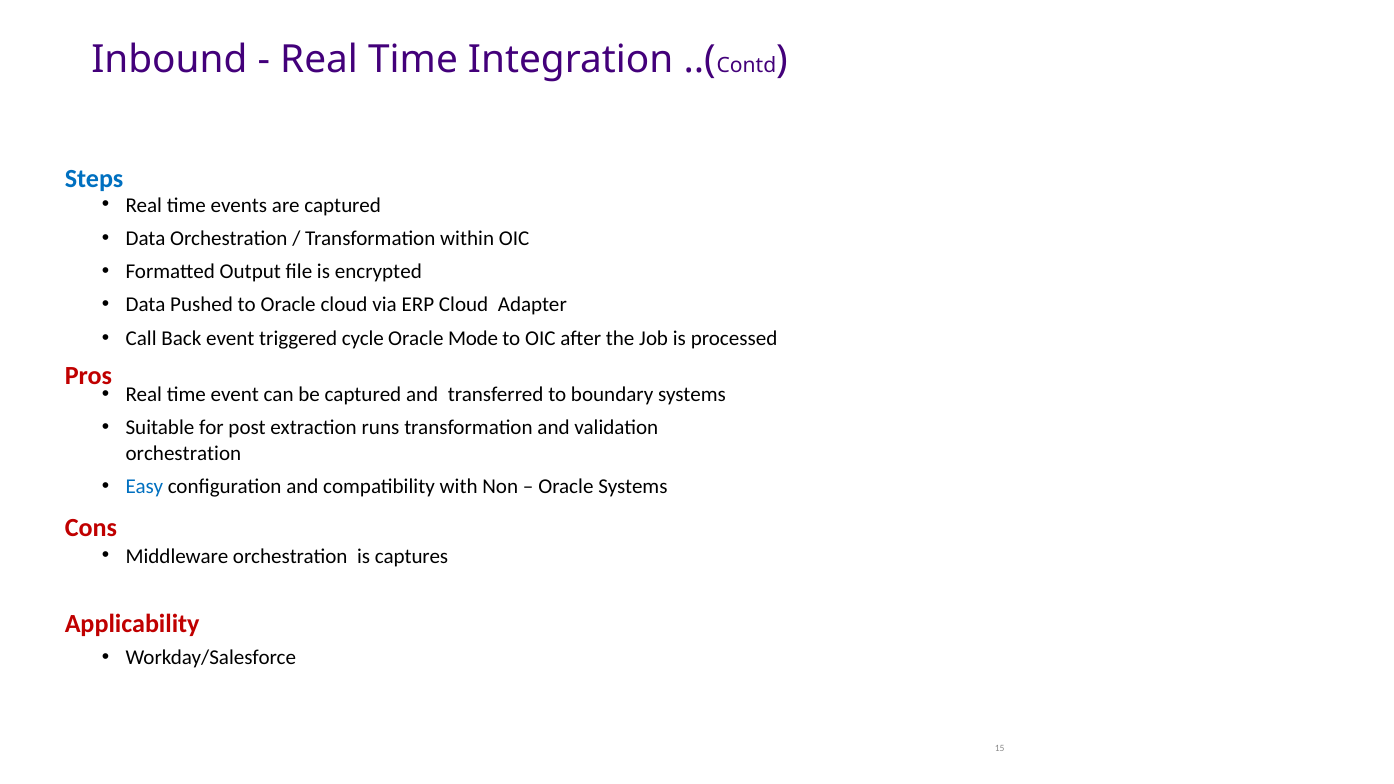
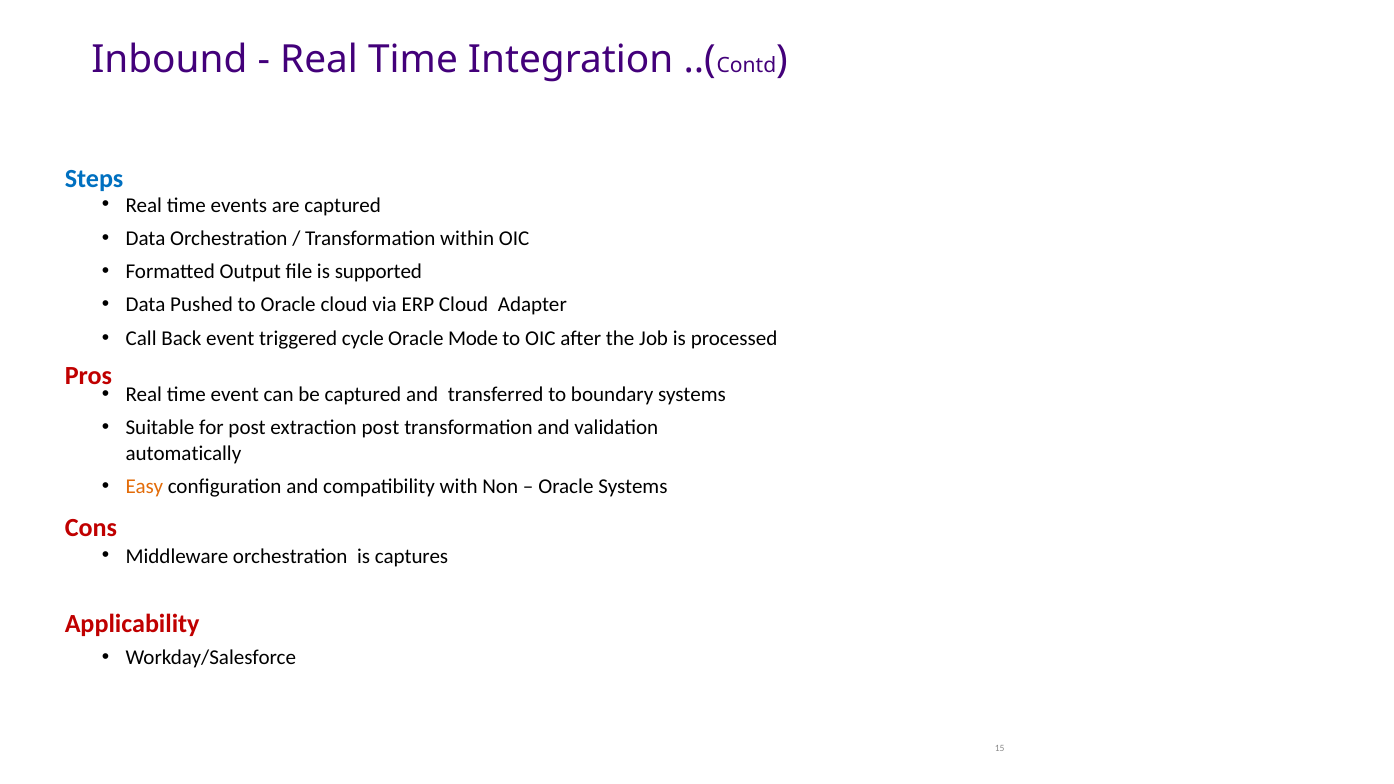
encrypted: encrypted -> supported
extraction runs: runs -> post
orchestration at (183, 453): orchestration -> automatically
Easy colour: blue -> orange
